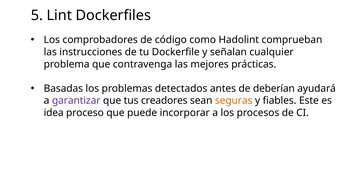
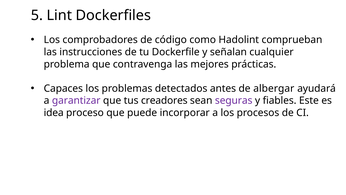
Basadas: Basadas -> Capaces
deberían: deberían -> albergar
seguras colour: orange -> purple
